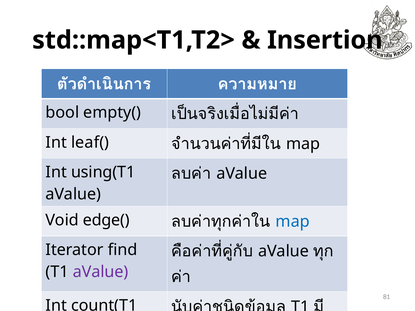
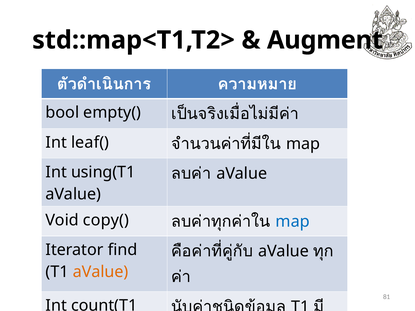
Insertion: Insertion -> Augment
edge(: edge( -> copy(
aValue at (101, 272) colour: purple -> orange
